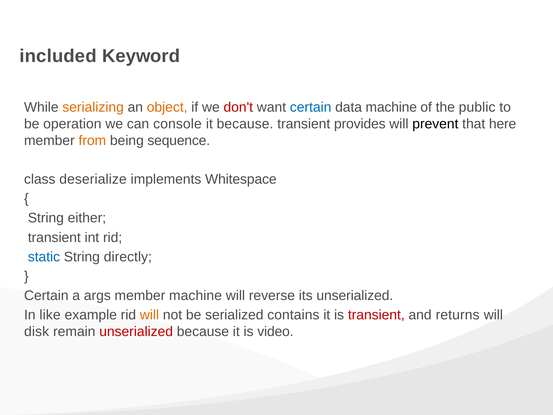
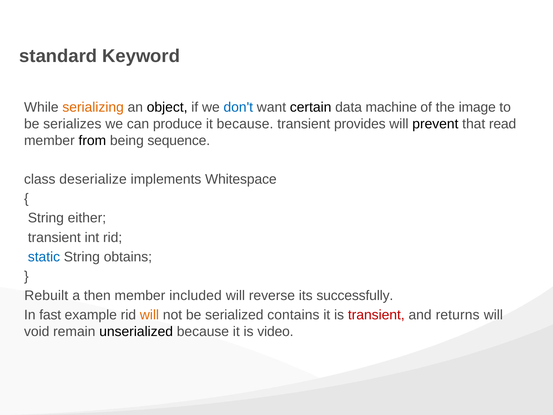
included: included -> standard
object colour: orange -> black
don't colour: red -> blue
certain at (311, 107) colour: blue -> black
public: public -> image
operation: operation -> serializes
console: console -> produce
here: here -> read
from colour: orange -> black
directly: directly -> obtains
Certain at (46, 295): Certain -> Rebuilt
args: args -> then
member machine: machine -> included
its unserialized: unserialized -> successfully
like: like -> fast
disk: disk -> void
unserialized at (136, 331) colour: red -> black
